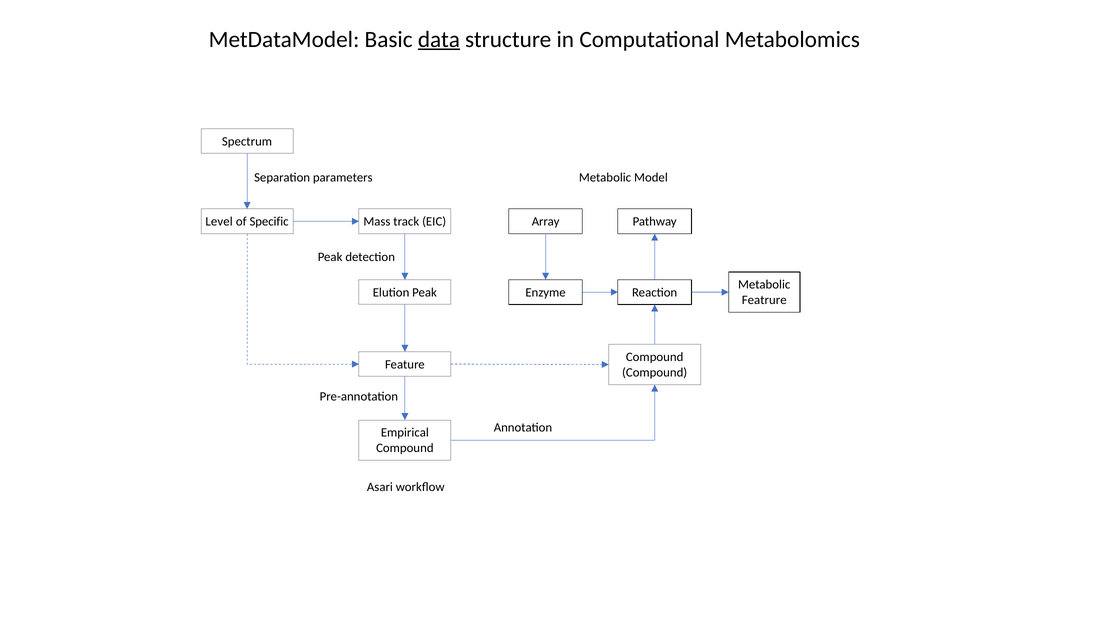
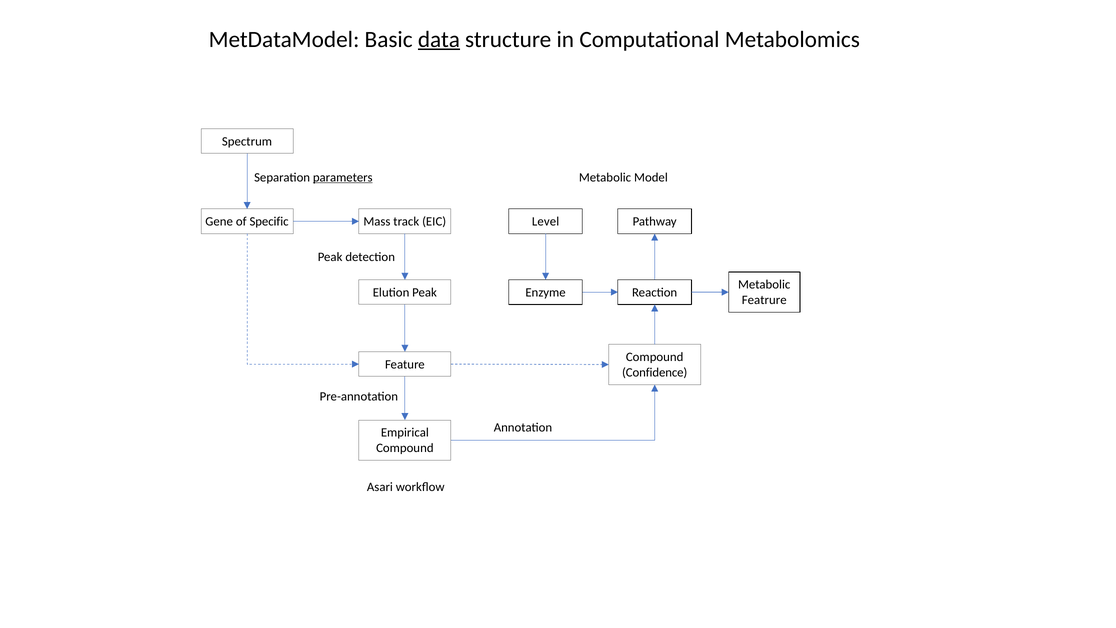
parameters underline: none -> present
Level: Level -> Gene
Array: Array -> Level
Compound at (655, 372): Compound -> Confidence
